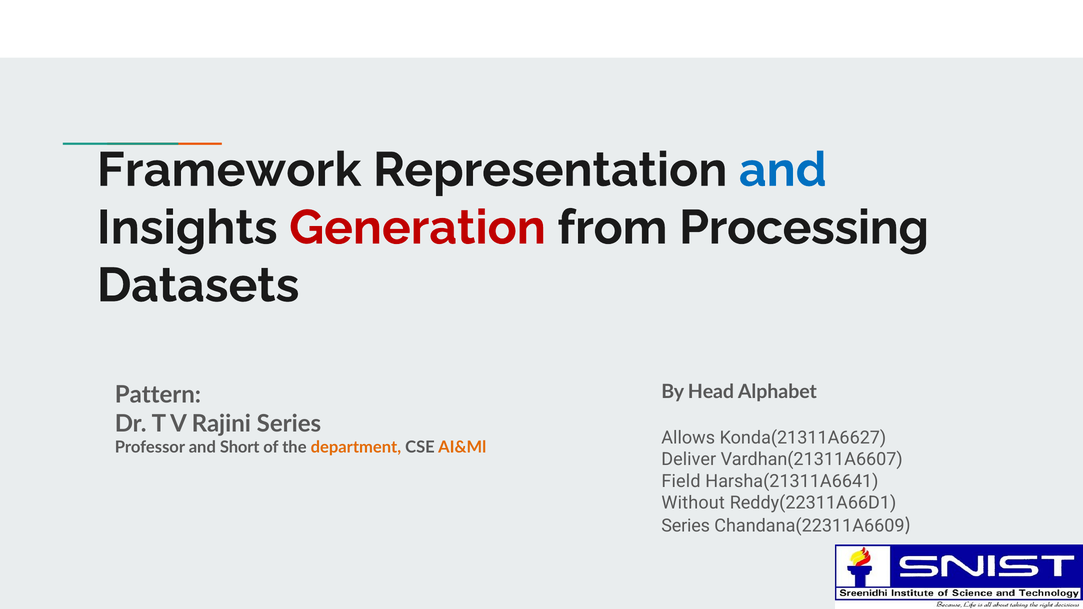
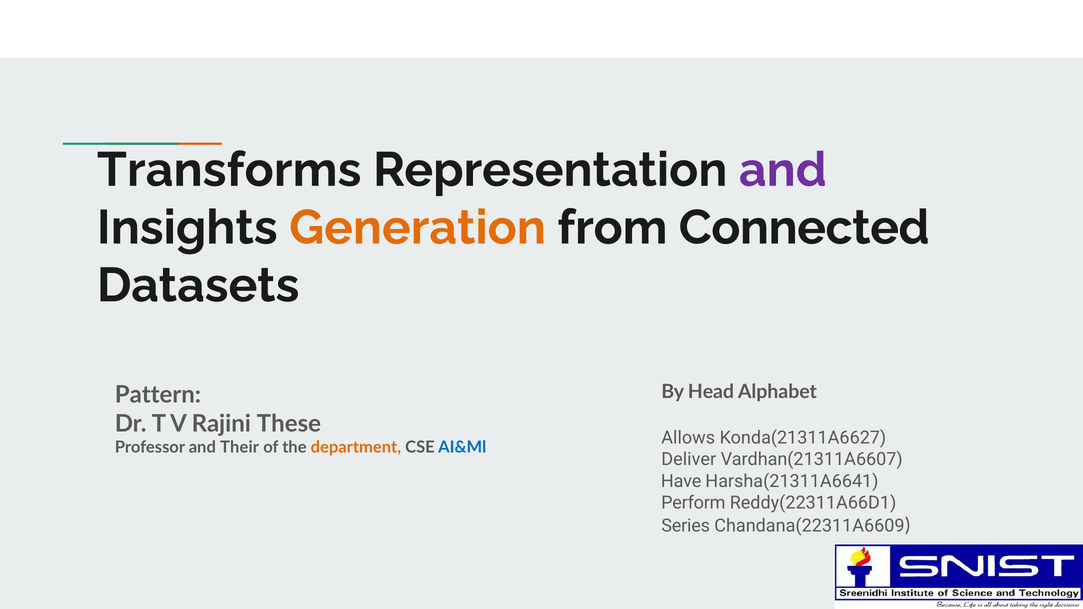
Framework: Framework -> Transforms
and at (783, 170) colour: blue -> purple
Generation colour: red -> orange
Processing: Processing -> Connected
Rajini Series: Series -> These
Short: Short -> Their
AI&Ml colour: orange -> blue
Field: Field -> Have
Without: Without -> Perform
